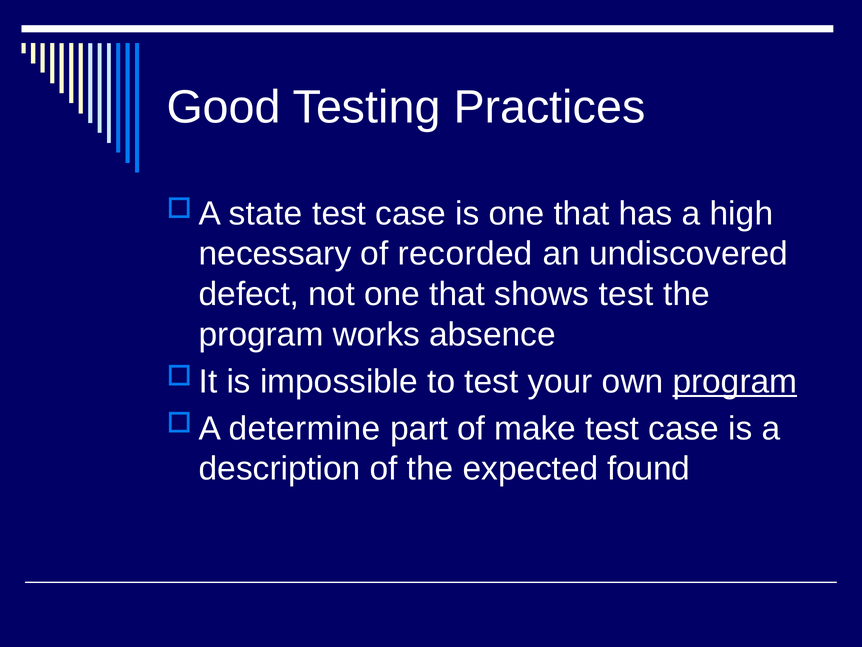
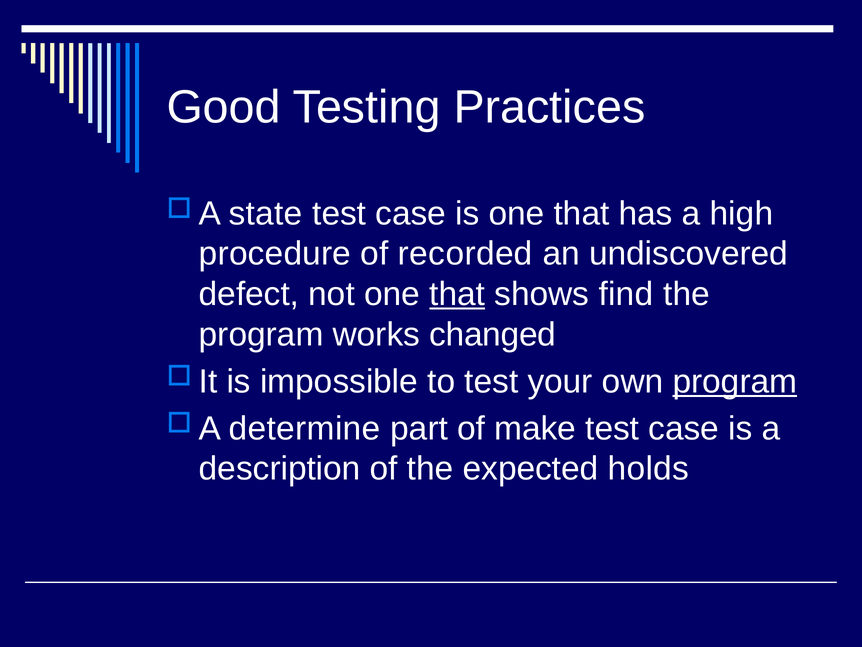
necessary: necessary -> procedure
that at (457, 294) underline: none -> present
shows test: test -> find
absence: absence -> changed
found: found -> holds
